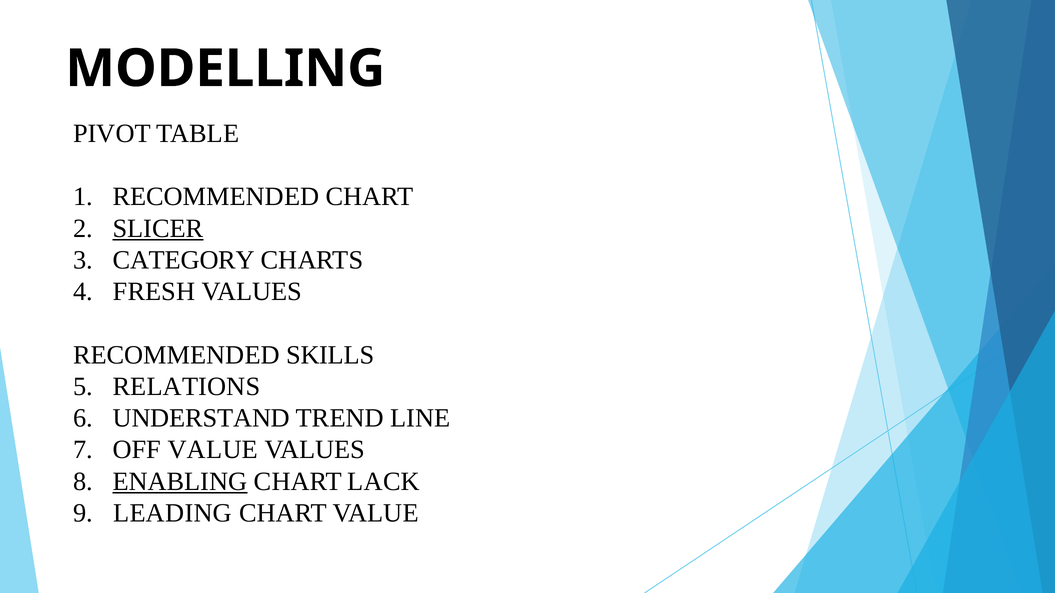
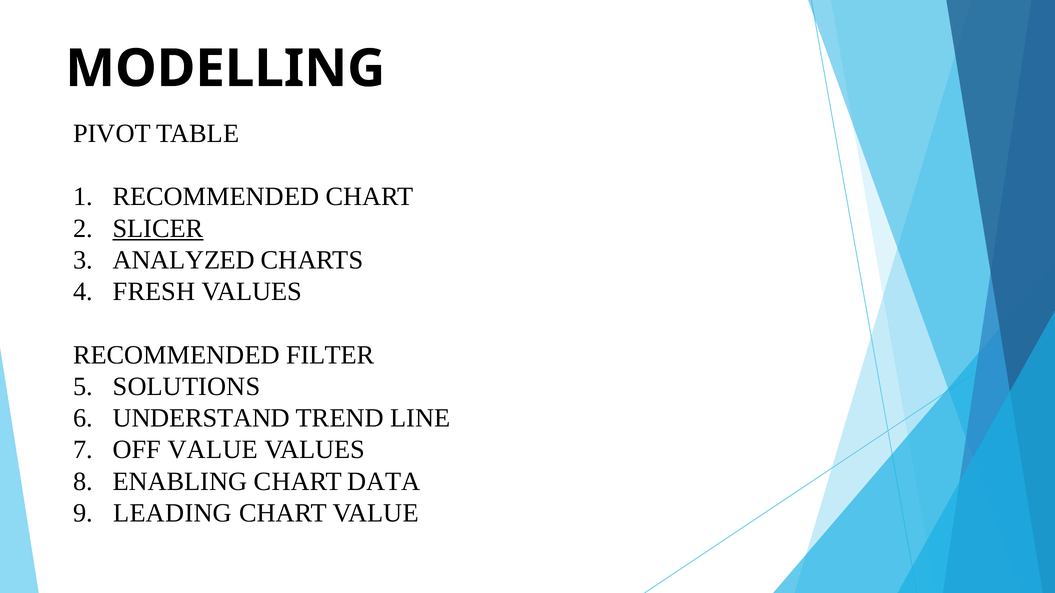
CATEGORY: CATEGORY -> ANALYZED
SKILLS: SKILLS -> FILTER
RELATIONS: RELATIONS -> SOLUTIONS
ENABLING underline: present -> none
LACK: LACK -> DATA
